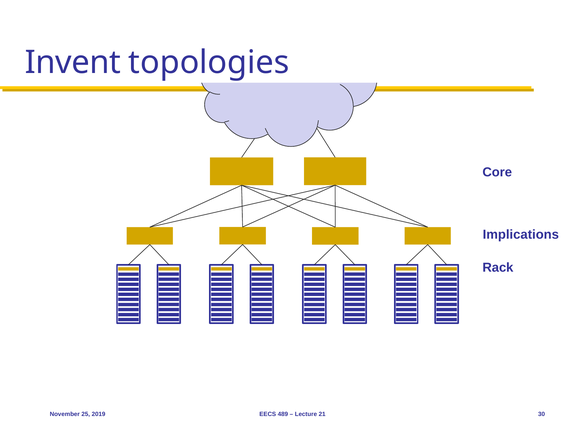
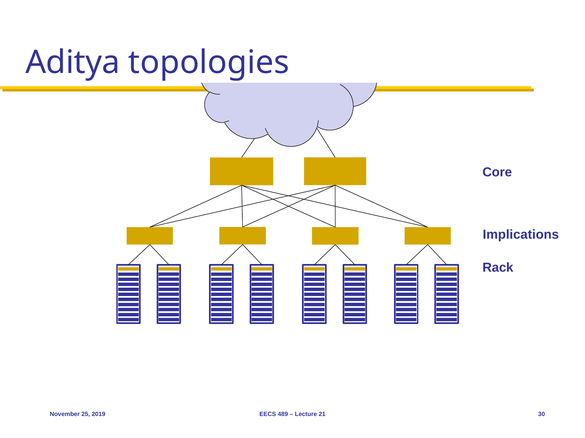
Invent: Invent -> Aditya
